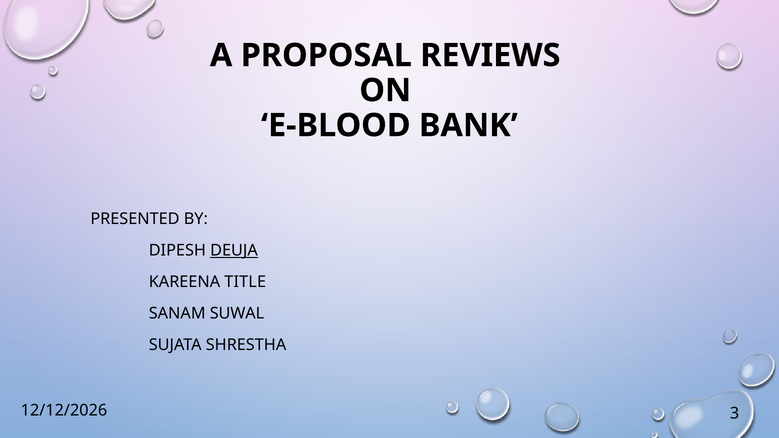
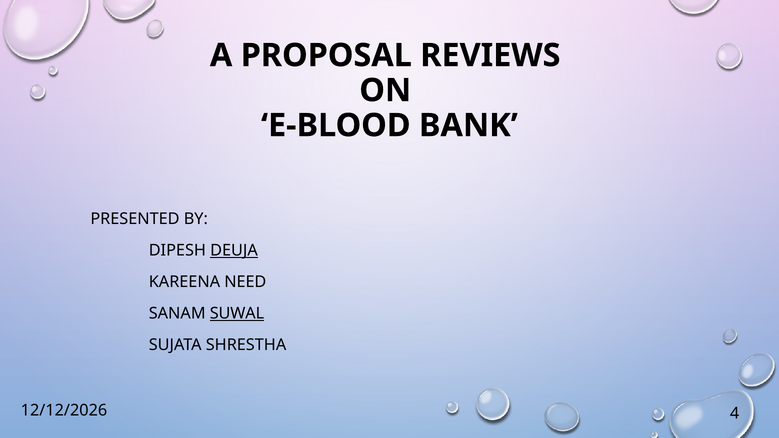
TITLE: TITLE -> NEED
SUWAL underline: none -> present
3: 3 -> 4
